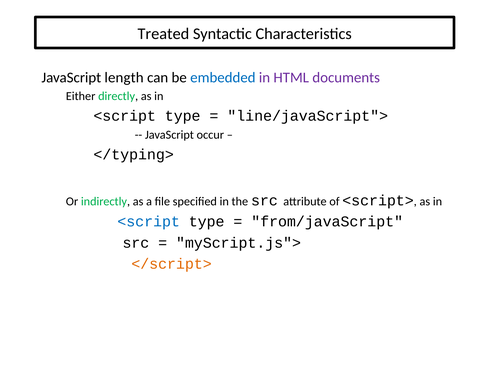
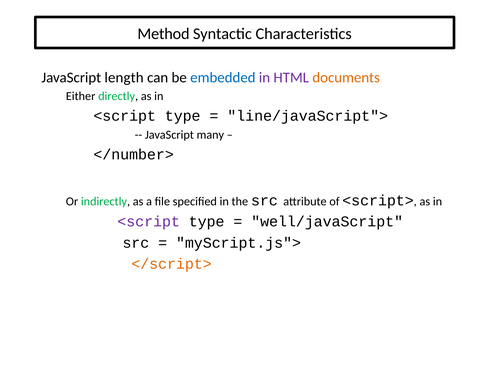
Treated: Treated -> Method
documents colour: purple -> orange
occur: occur -> many
</typing>: </typing> -> </number>
<script at (149, 222) colour: blue -> purple
from/javaScript: from/javaScript -> well/javaScript
